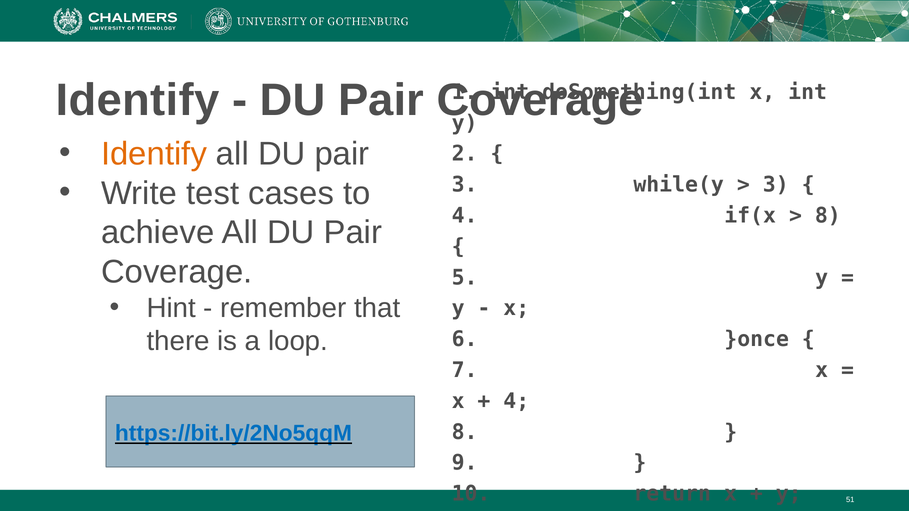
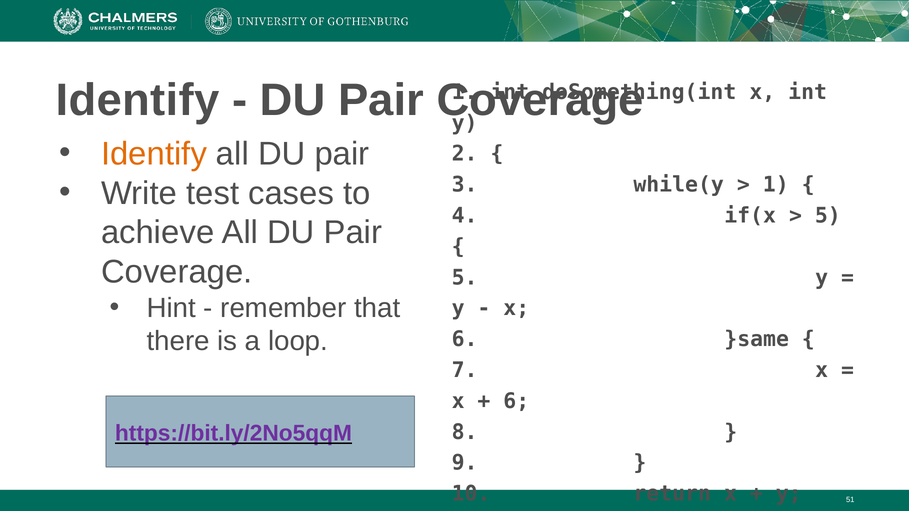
3 at (776, 185): 3 -> 1
8 at (828, 216): 8 -> 5
}once: }once -> }same
4 at (516, 401): 4 -> 6
https://bit.ly/2No5qqM colour: blue -> purple
